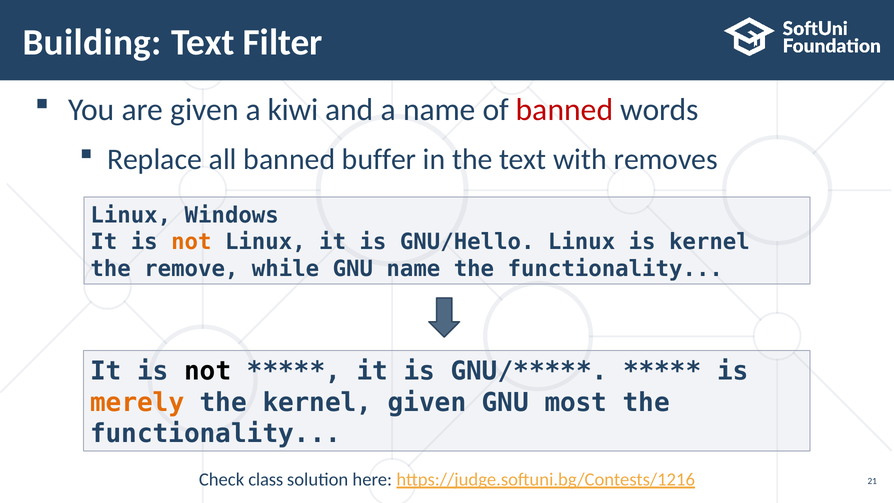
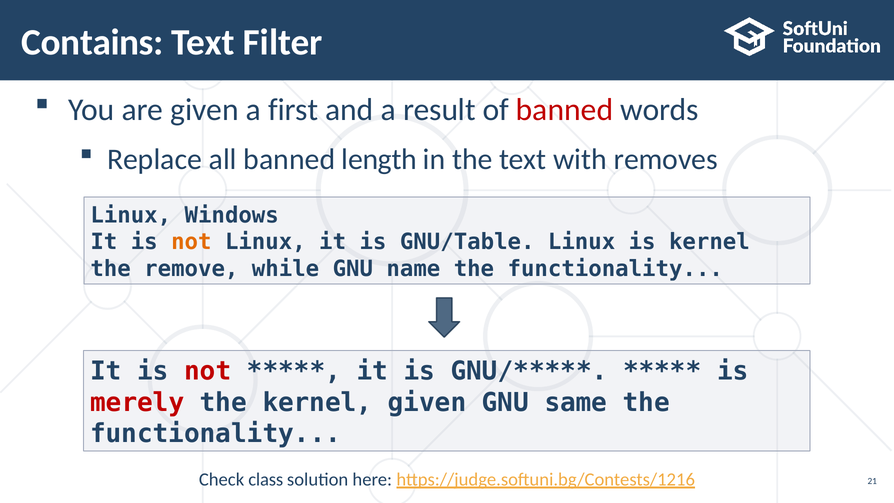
Building: Building -> Contains
kiwi: kiwi -> first
a name: name -> result
buffer: buffer -> length
GNU/Hello: GNU/Hello -> GNU/Table
not at (208, 371) colour: black -> red
merely colour: orange -> red
most: most -> same
